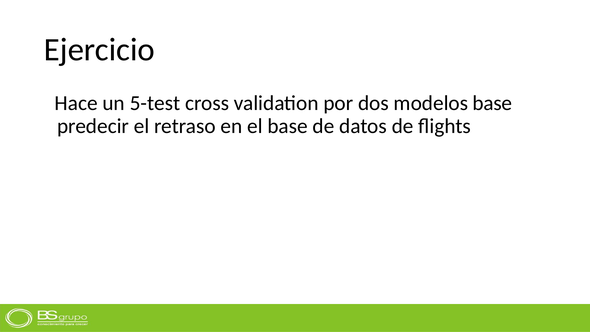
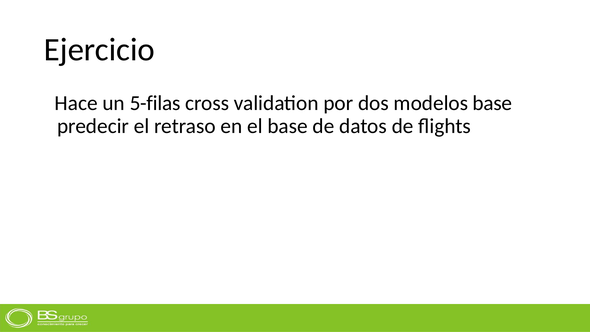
5-test: 5-test -> 5-filas
